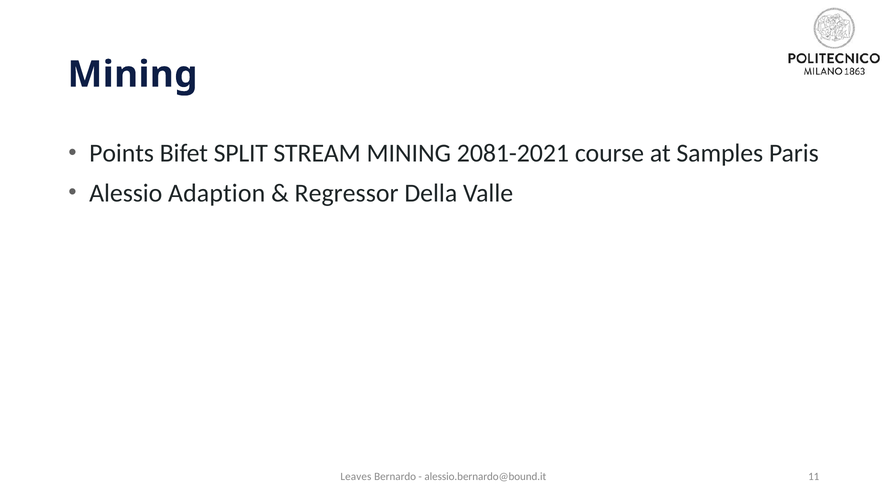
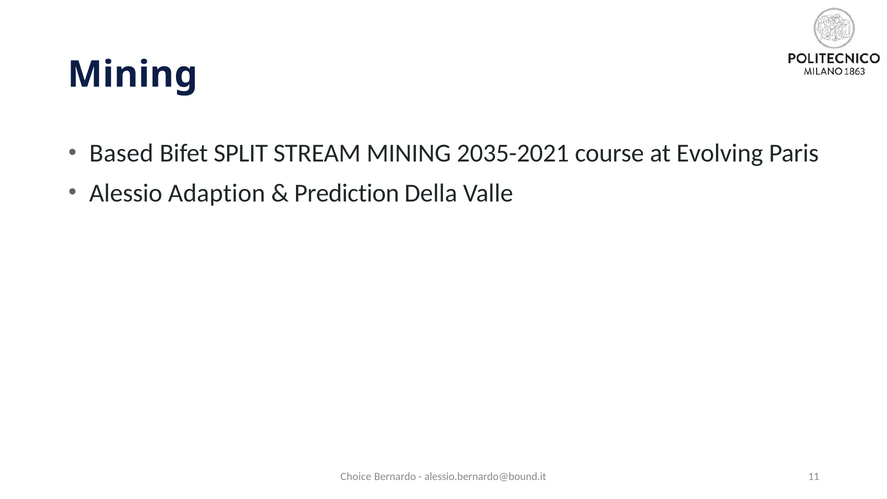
Points: Points -> Based
2081-2021: 2081-2021 -> 2035-2021
Samples: Samples -> Evolving
Regressor: Regressor -> Prediction
Leaves: Leaves -> Choice
